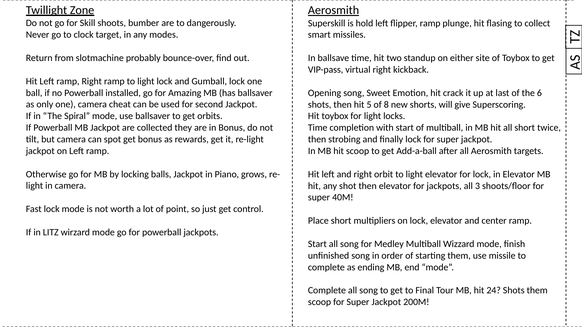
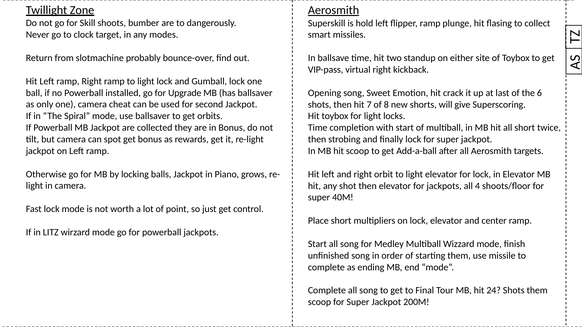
Amazing: Amazing -> Upgrade
5: 5 -> 7
3: 3 -> 4
